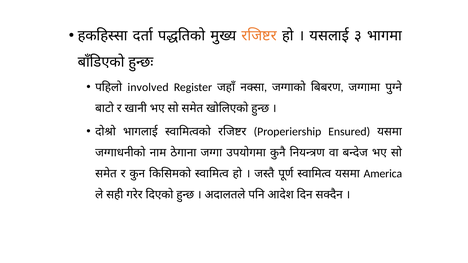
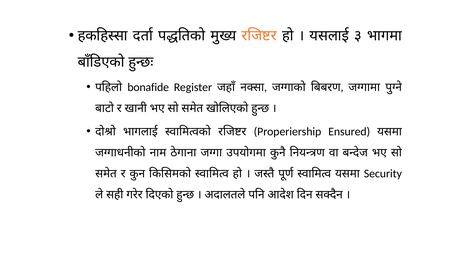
involved: involved -> bonafide
America: America -> Security
